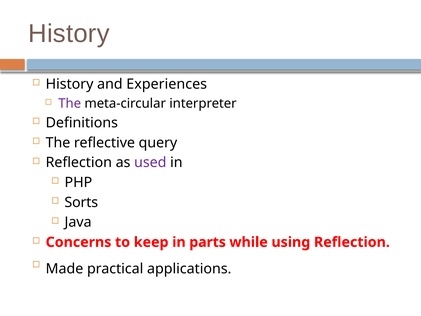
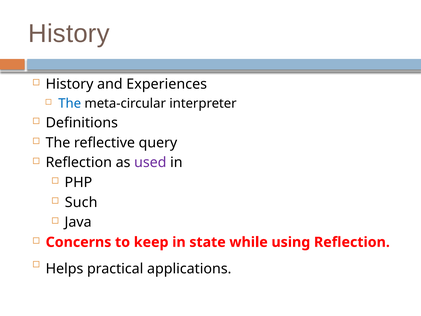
The at (70, 103) colour: purple -> blue
Sorts: Sorts -> Such
parts: parts -> state
Made: Made -> Helps
